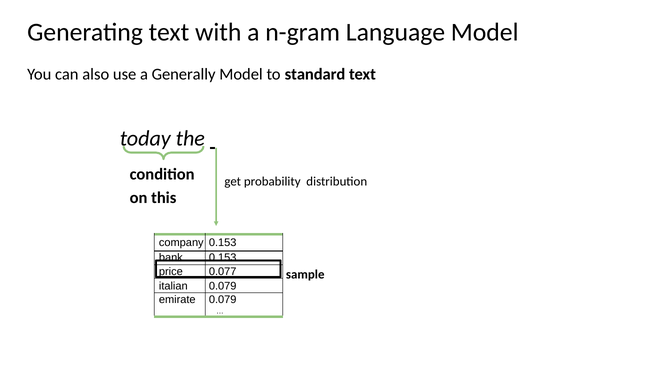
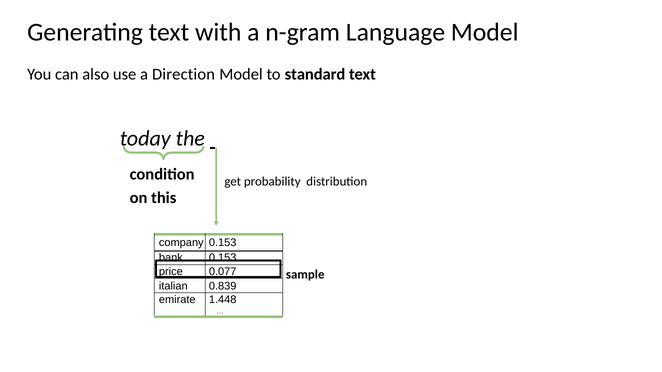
Generally: Generally -> Direction
italian 0.079: 0.079 -> 0.839
emirate 0.079: 0.079 -> 1.448
